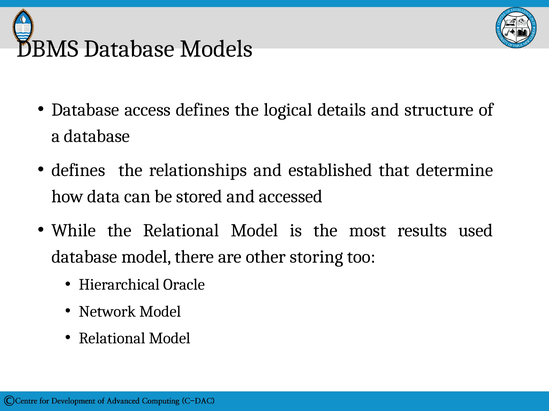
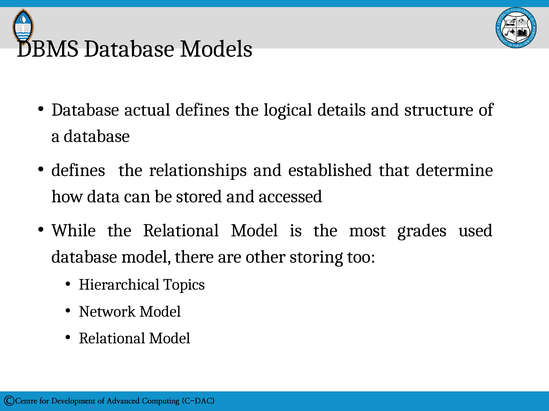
access: access -> actual
results: results -> grades
Oracle: Oracle -> Topics
